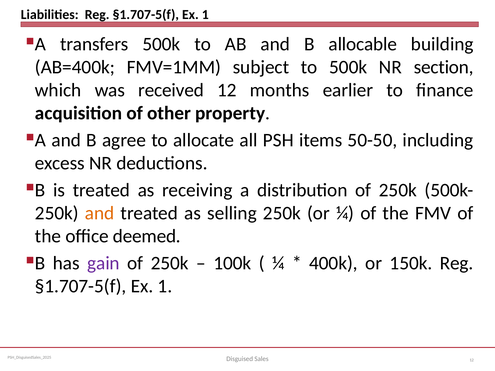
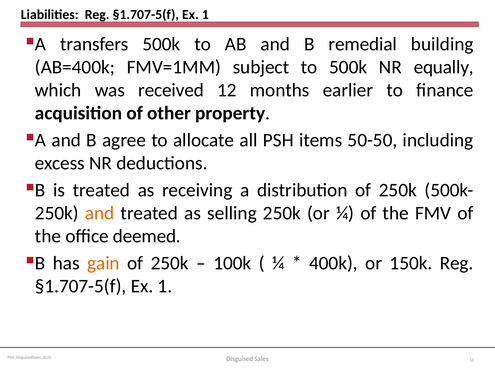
allocable: allocable -> remedial
section: section -> equally
gain colour: purple -> orange
